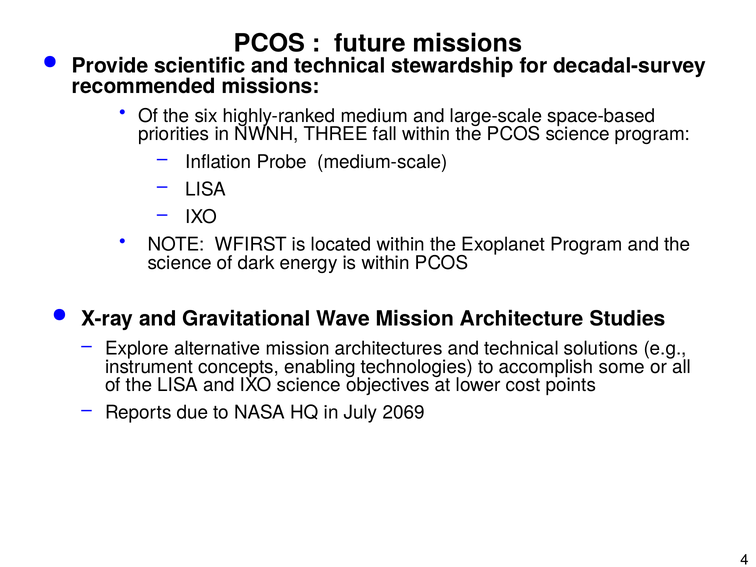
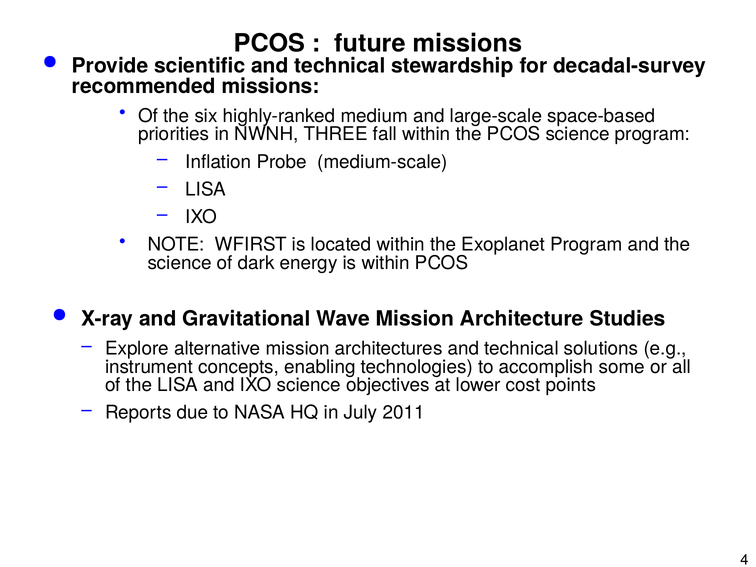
2069: 2069 -> 2011
